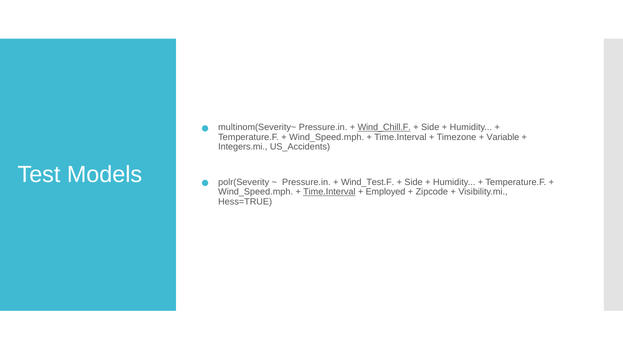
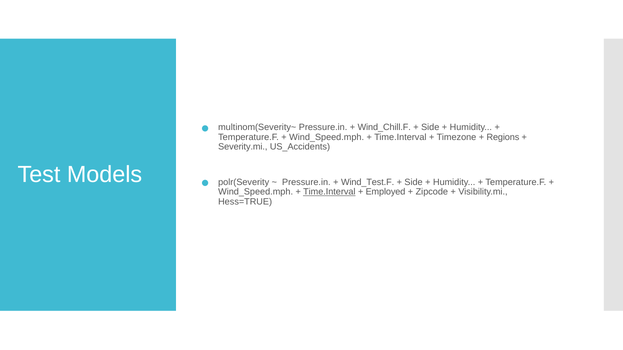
Wind_Chill.F underline: present -> none
Variable: Variable -> Regions
Integers.mi: Integers.mi -> Severity.mi
